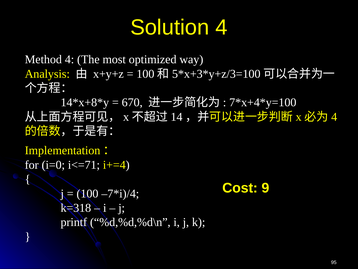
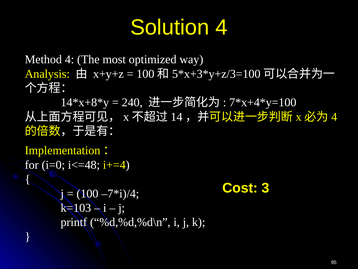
670: 670 -> 240
i<=71: i<=71 -> i<=48
9: 9 -> 3
k=318: k=318 -> k=103
